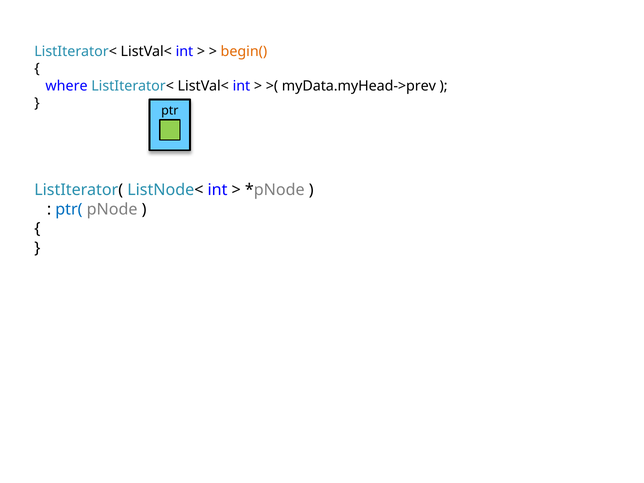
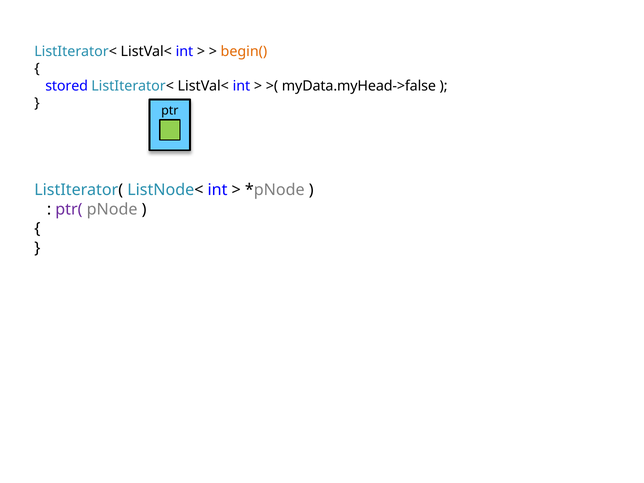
where: where -> stored
myData.myHead->prev: myData.myHead->prev -> myData.myHead->false
ptr( colour: blue -> purple
